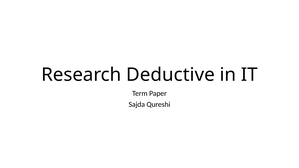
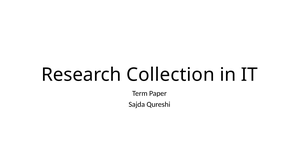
Deductive: Deductive -> Collection
